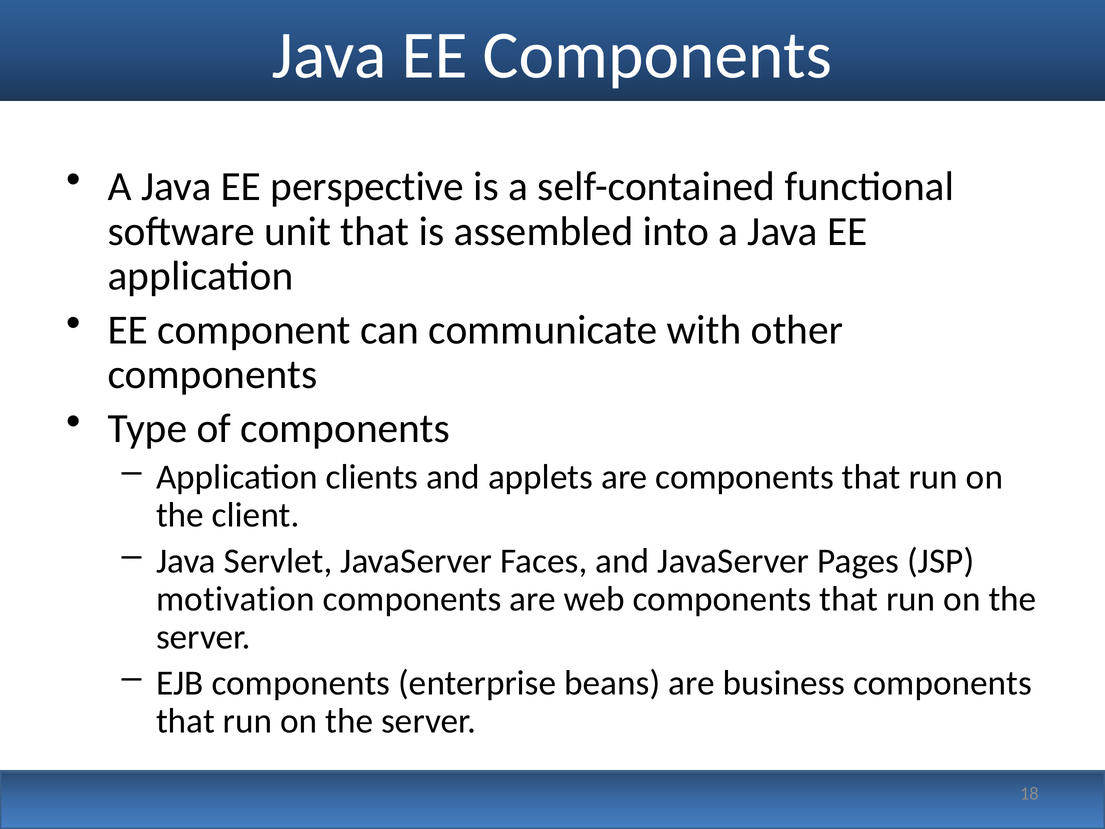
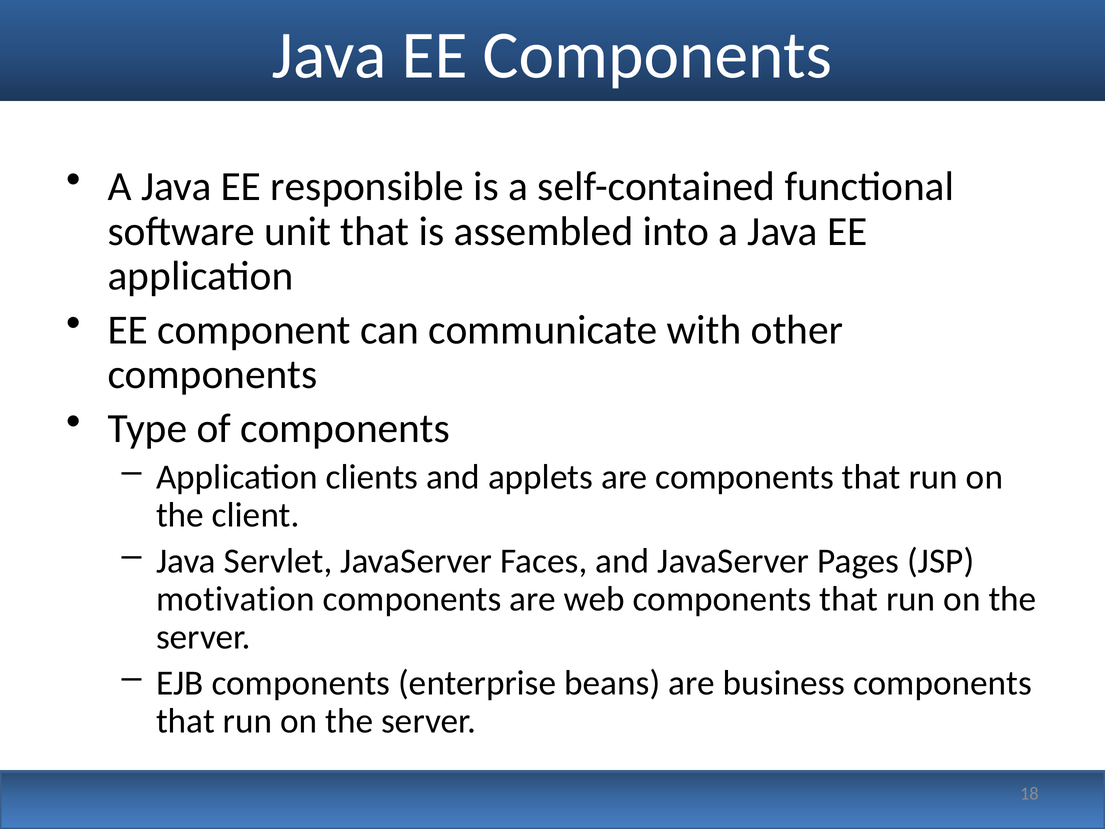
perspective: perspective -> responsible
